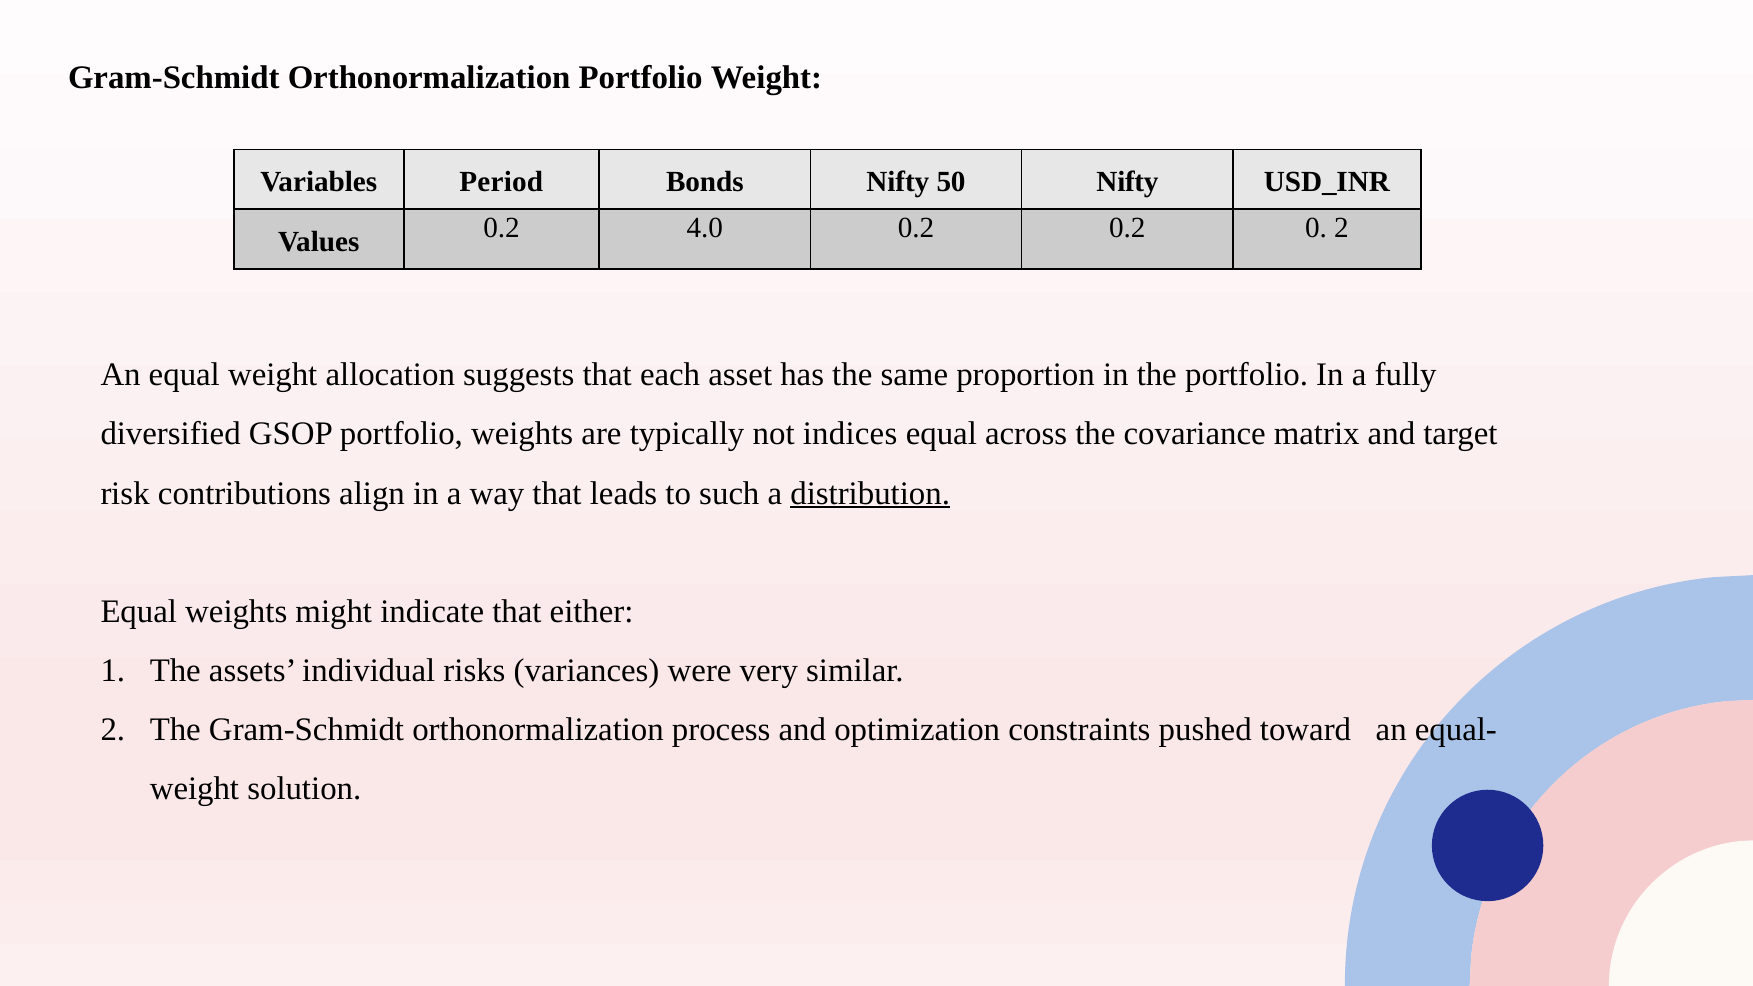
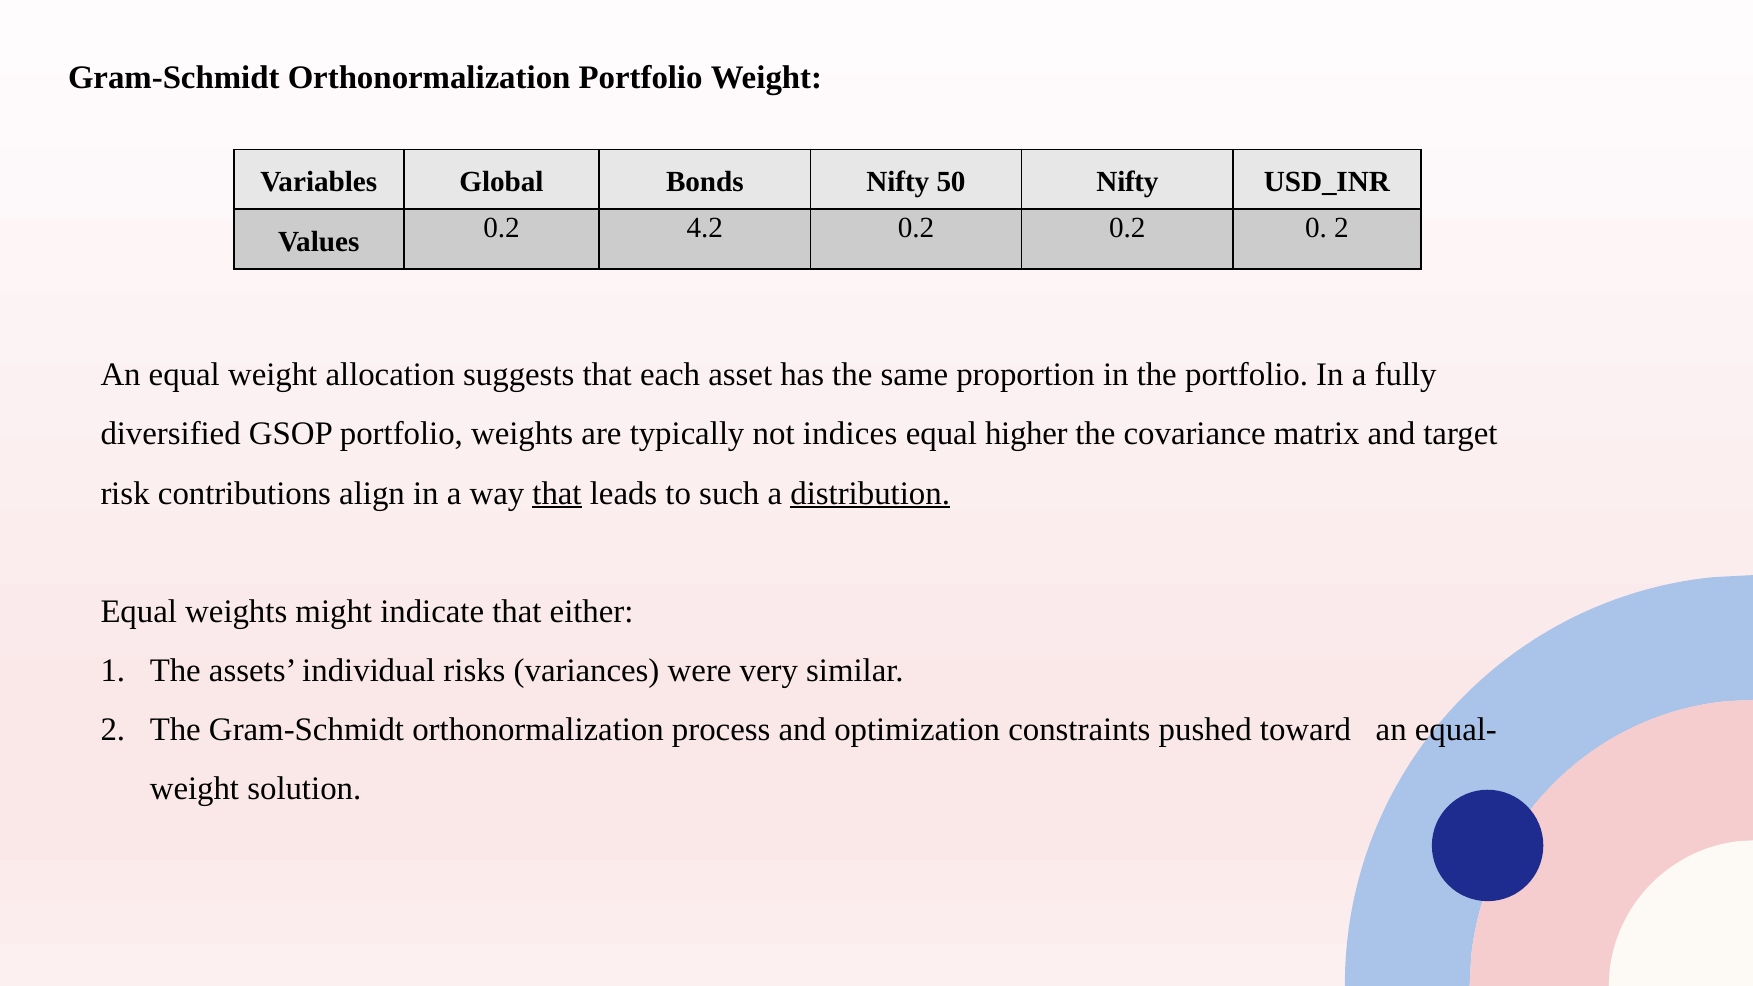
Period: Period -> Global
4.0: 4.0 -> 4.2
across: across -> higher
that at (557, 493) underline: none -> present
